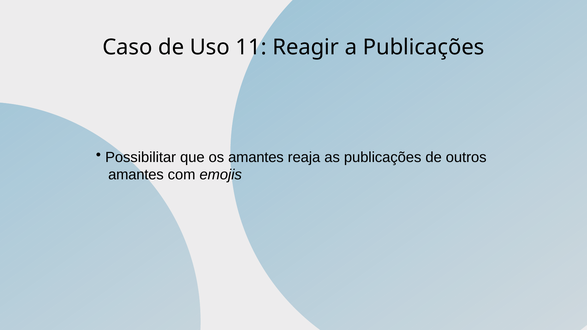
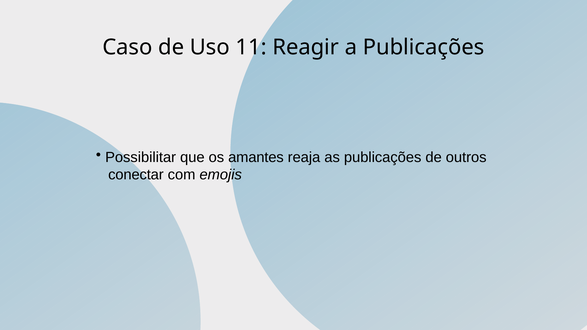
amantes at (136, 175): amantes -> conectar
